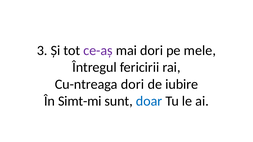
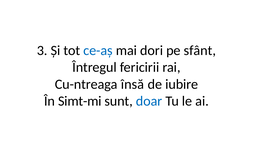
ce-aș colour: purple -> blue
mele: mele -> sfânt
Cu-ntreaga dori: dori -> însă
